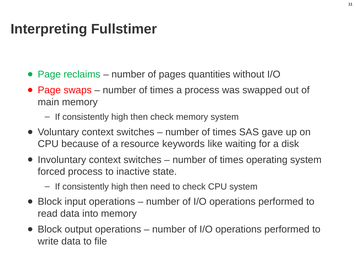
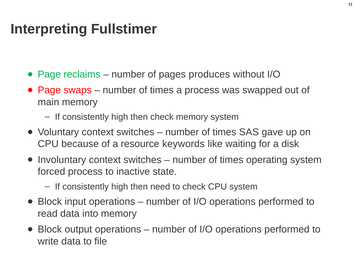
quantities: quantities -> produces
